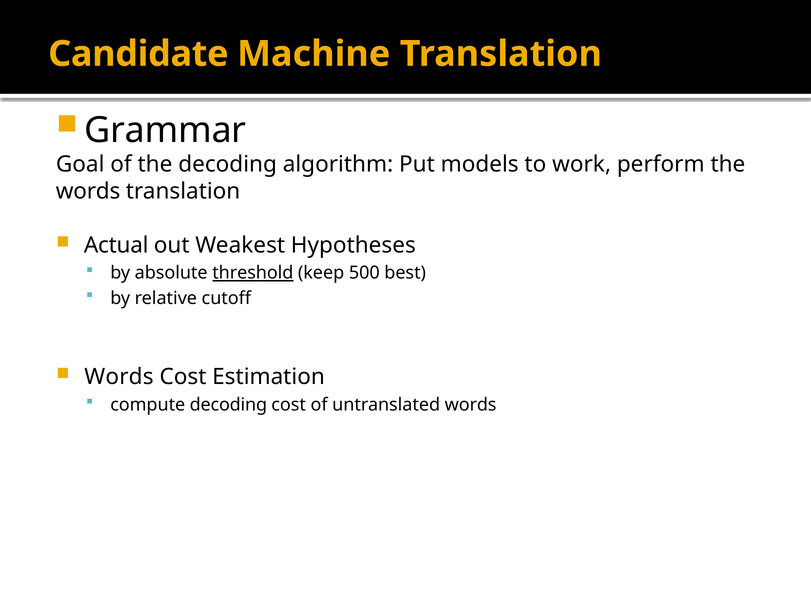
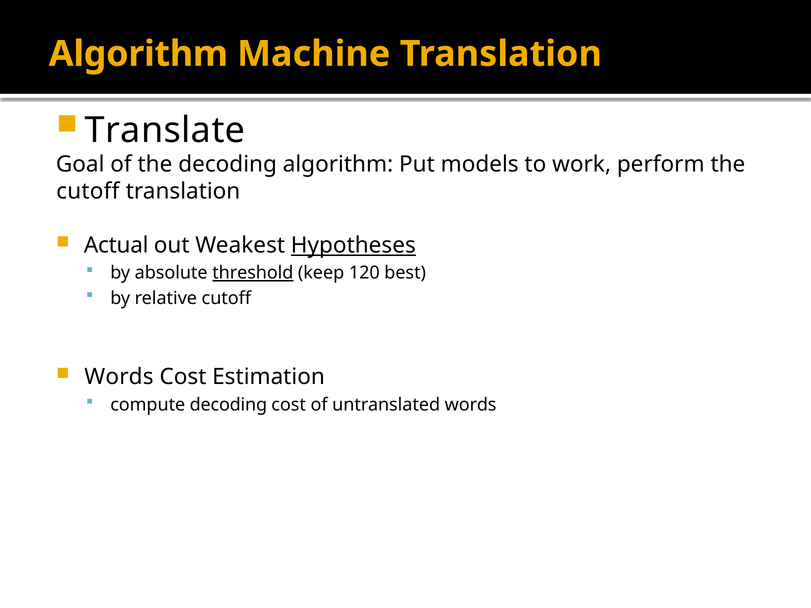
Candidate at (138, 54): Candidate -> Algorithm
Grammar: Grammar -> Translate
words at (88, 191): words -> cutoff
Hypotheses underline: none -> present
500: 500 -> 120
